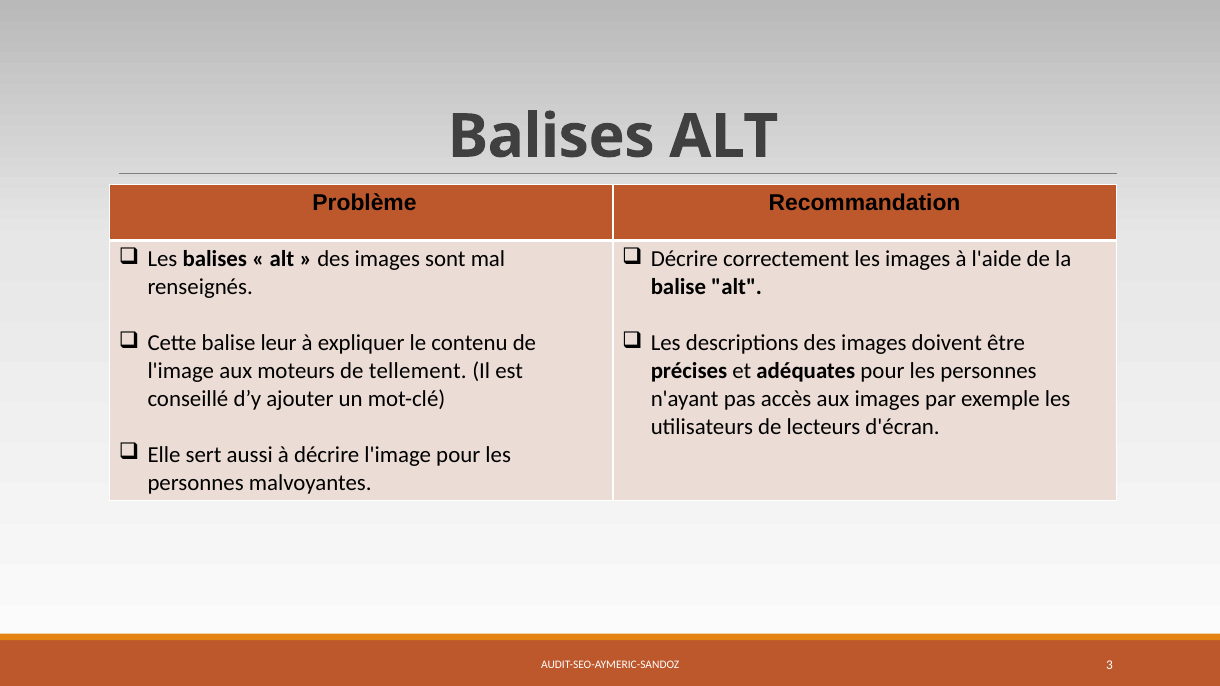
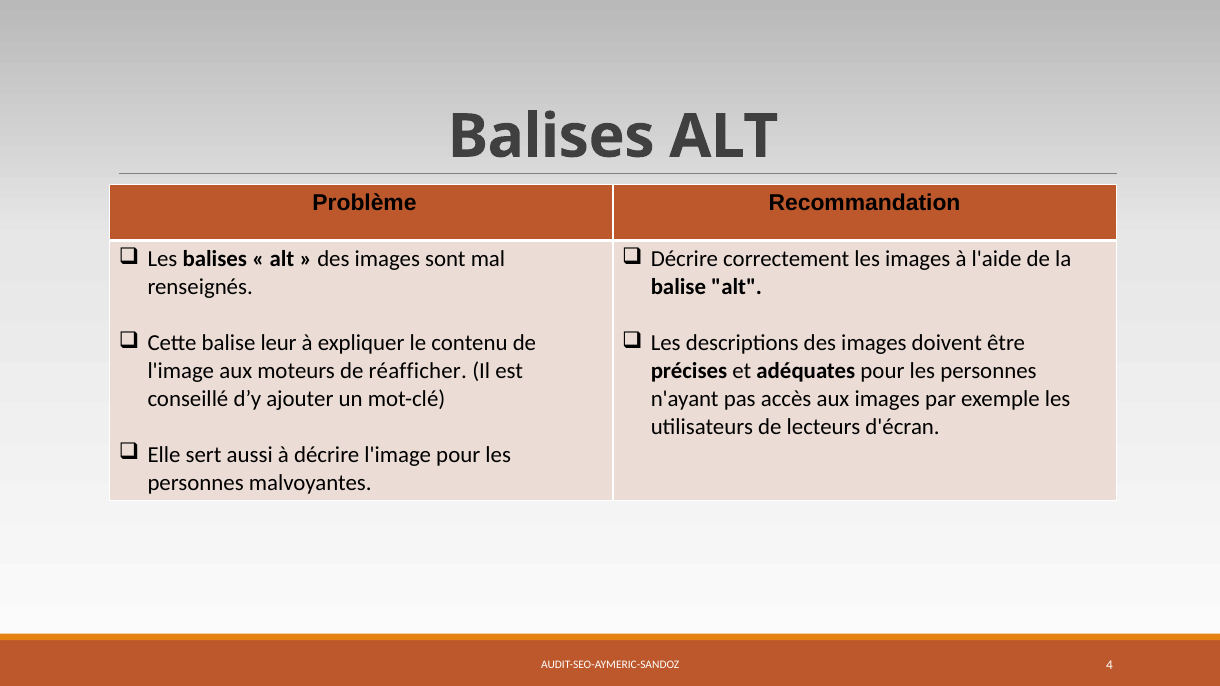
tellement: tellement -> réafficher
3: 3 -> 4
